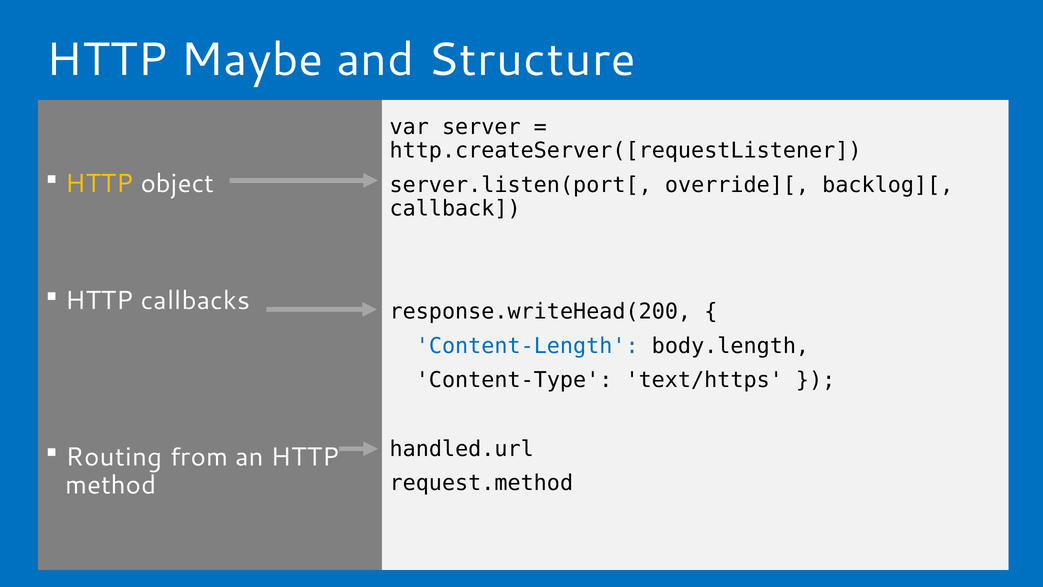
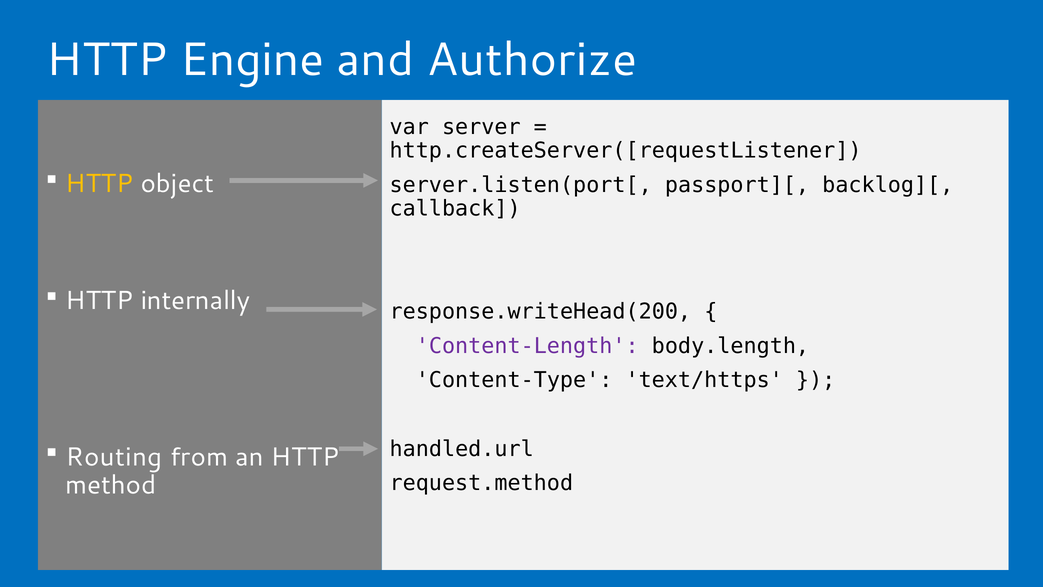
Maybe: Maybe -> Engine
Structure: Structure -> Authorize
override][: override][ -> passport][
callbacks: callbacks -> internally
Content-Length colour: blue -> purple
